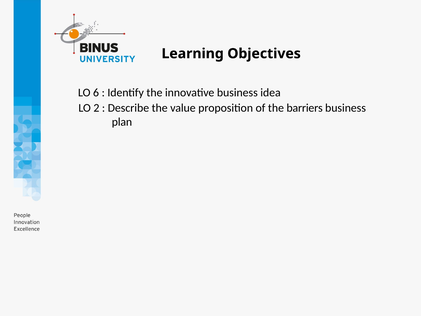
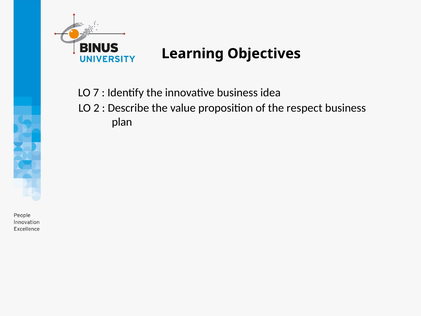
6: 6 -> 7
barriers: barriers -> respect
